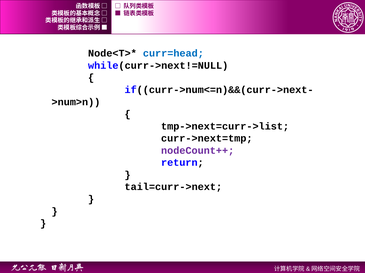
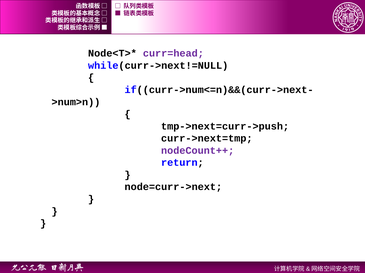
curr=head colour: blue -> purple
tmp->next=curr->list: tmp->next=curr->list -> tmp->next=curr->push
tail=curr->next: tail=curr->next -> node=curr->next
